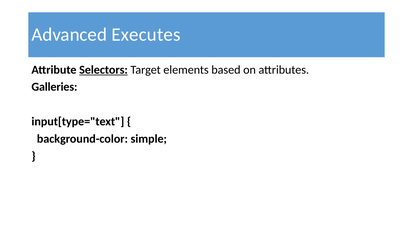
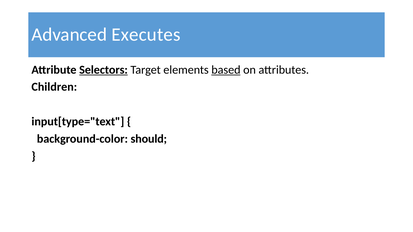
based underline: none -> present
Galleries: Galleries -> Children
simple: simple -> should
